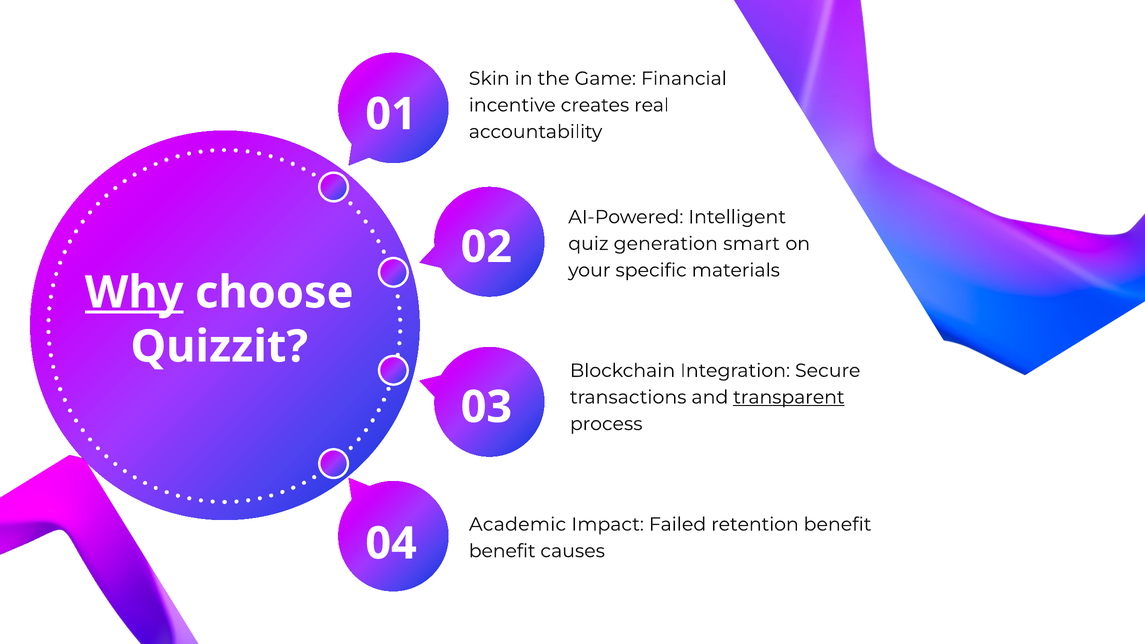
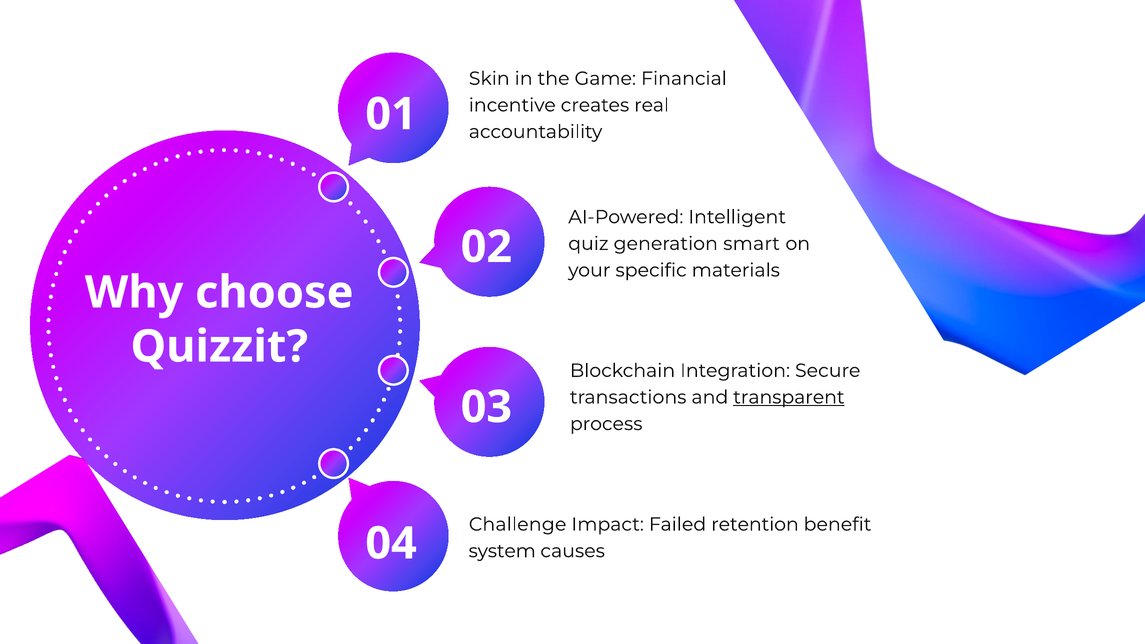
Why underline: present -> none
Academic: Academic -> Challenge
benefit at (502, 551): benefit -> system
